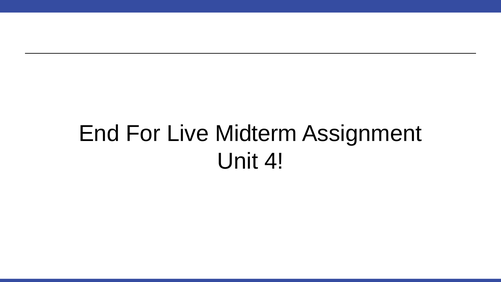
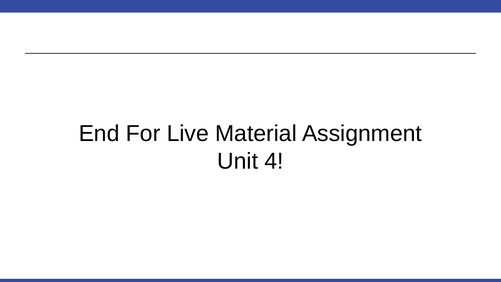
Midterm: Midterm -> Material
